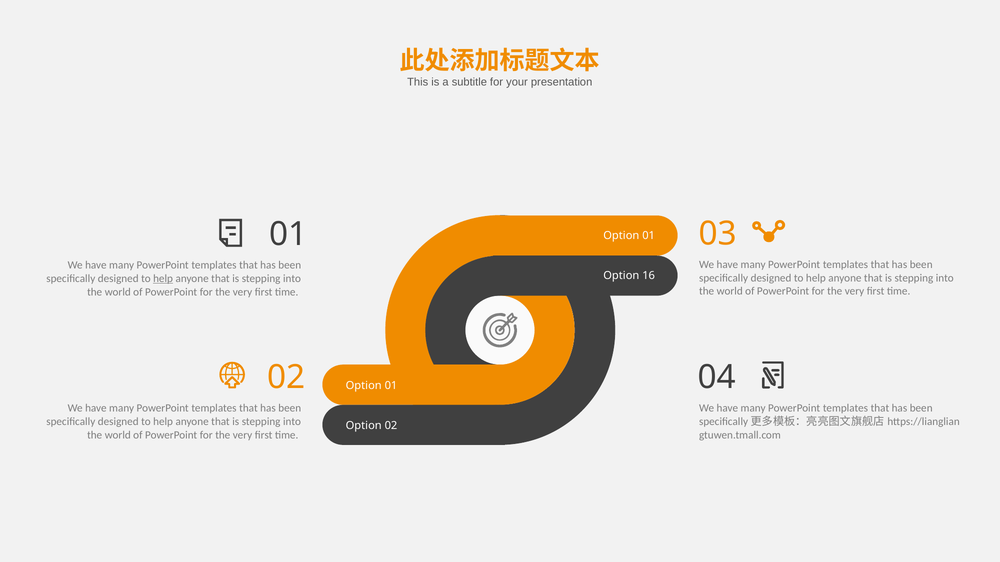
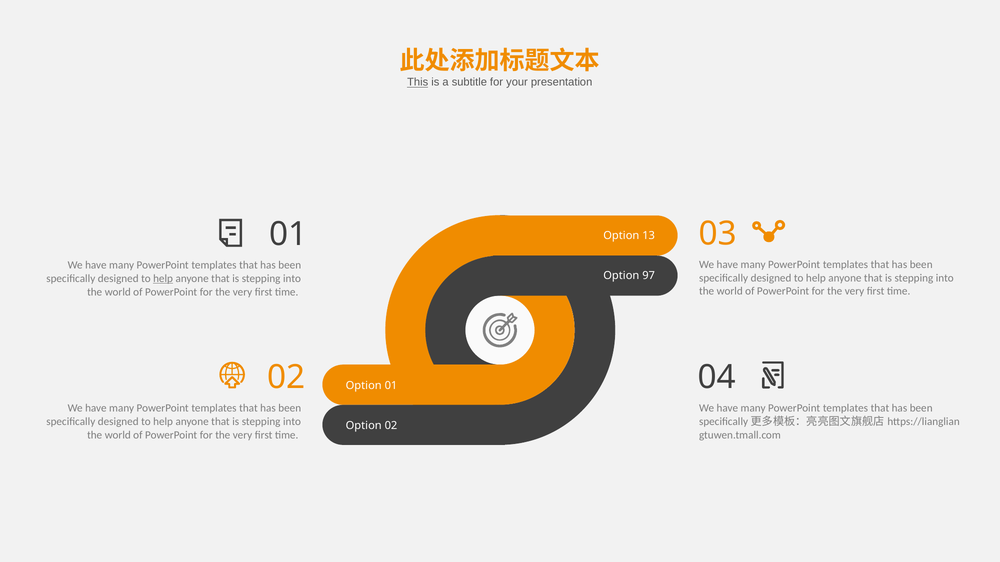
This underline: none -> present
01 at (649, 236): 01 -> 13
16: 16 -> 97
